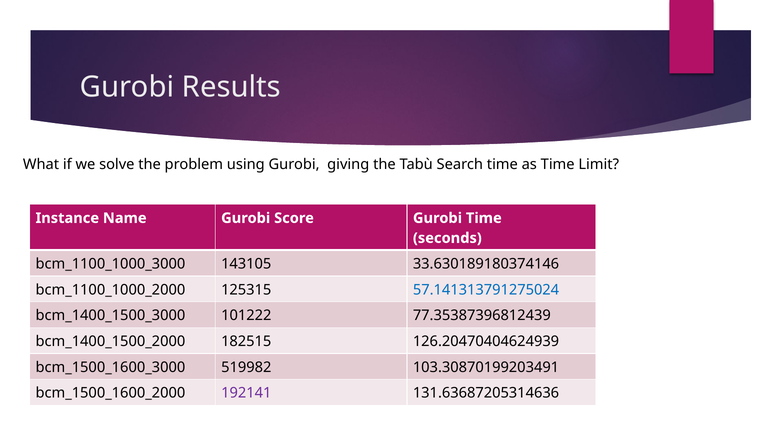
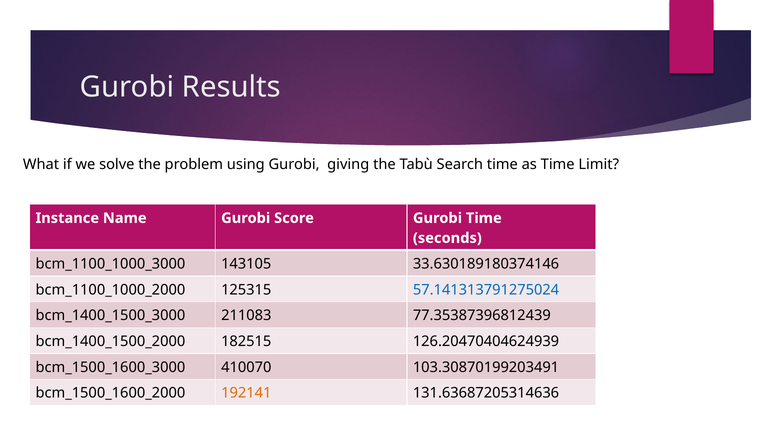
101222: 101222 -> 211083
519982: 519982 -> 410070
192141 colour: purple -> orange
